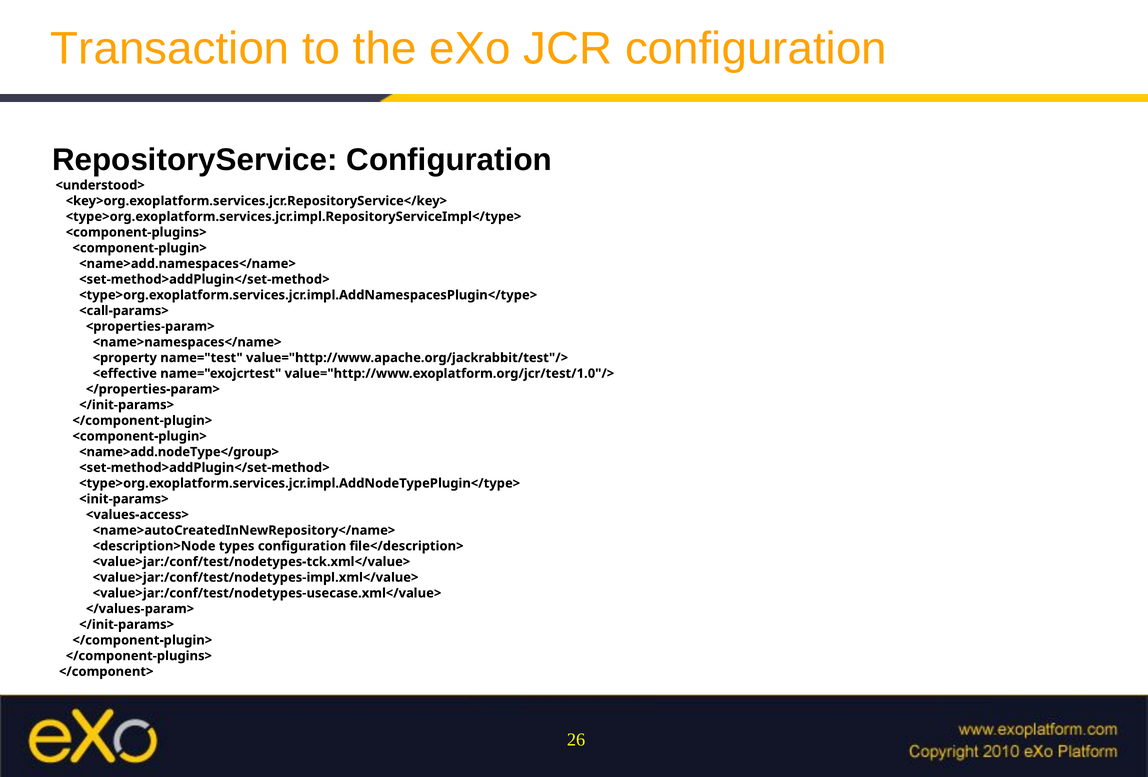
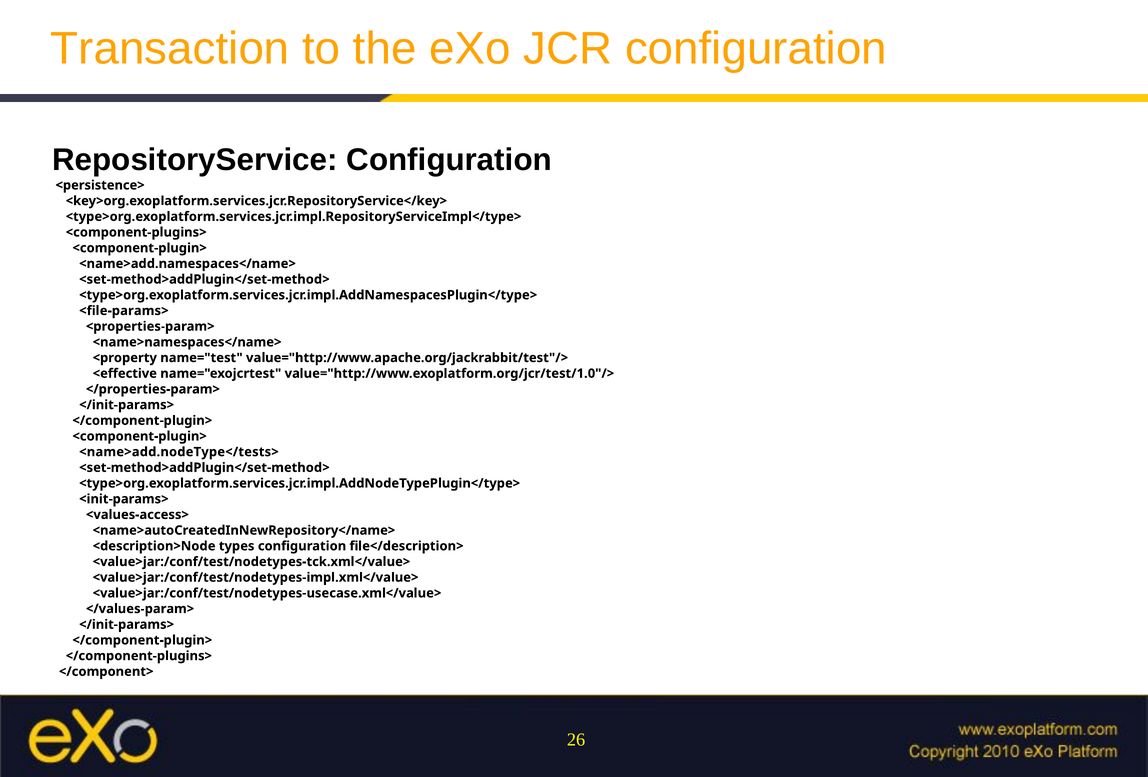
<understood>: <understood> -> <persistence>
<call-params>: <call-params> -> <file-params>
<name>add.nodeType</group>: <name>add.nodeType</group> -> <name>add.nodeType</tests>
